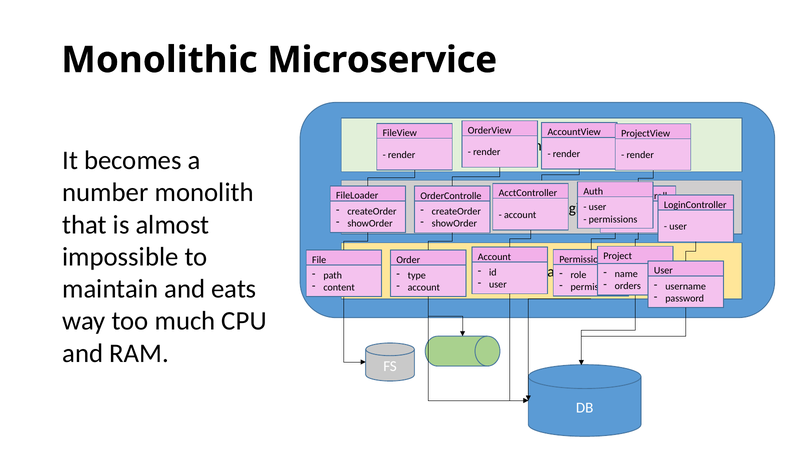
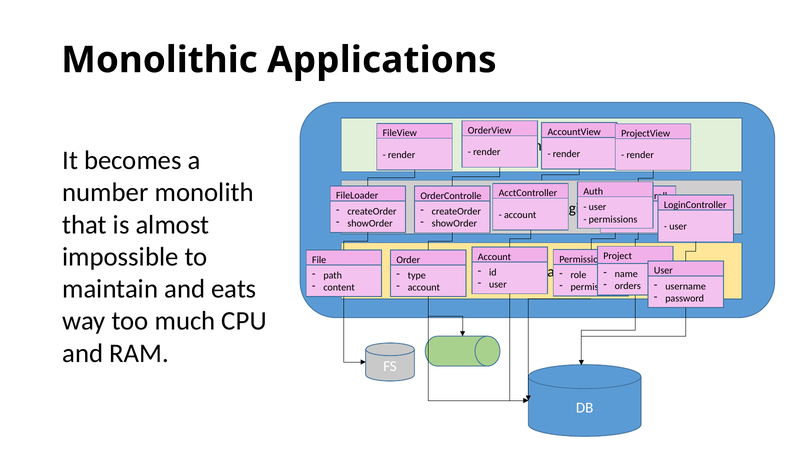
Microservice: Microservice -> Applications
